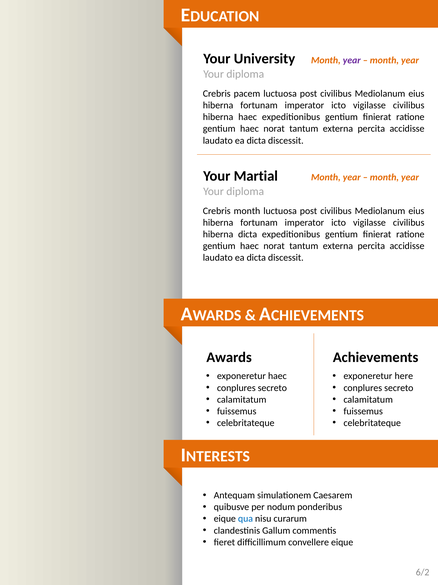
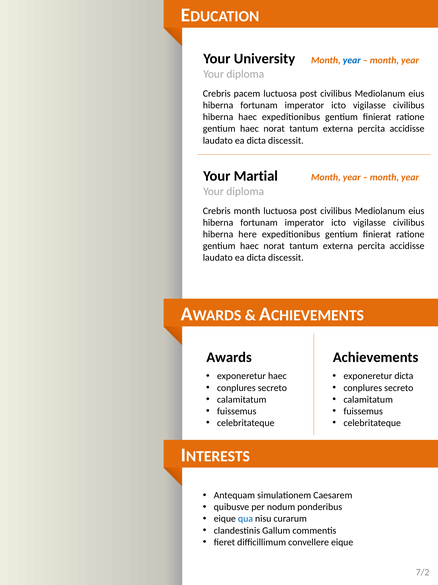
year at (352, 60) colour: purple -> blue
hiberna dicta: dicta -> here
exponeretur here: here -> dicta
6/2: 6/2 -> 7/2
